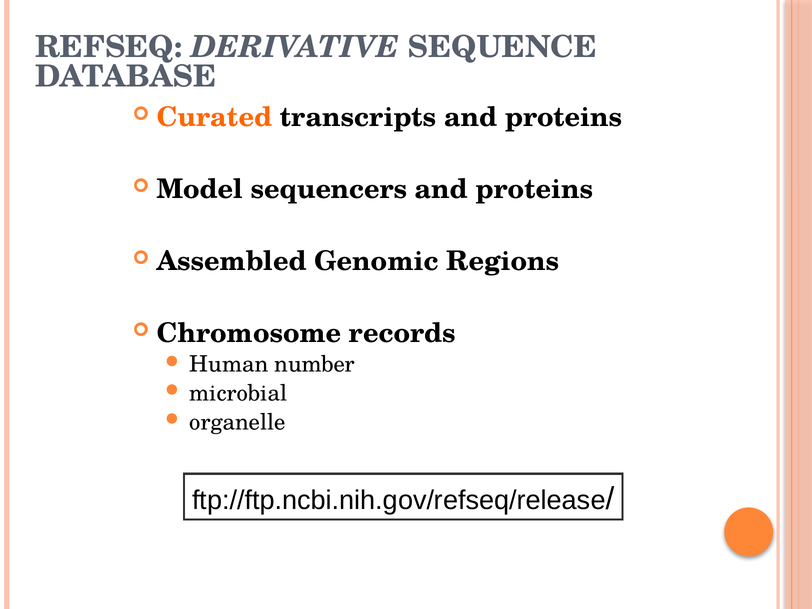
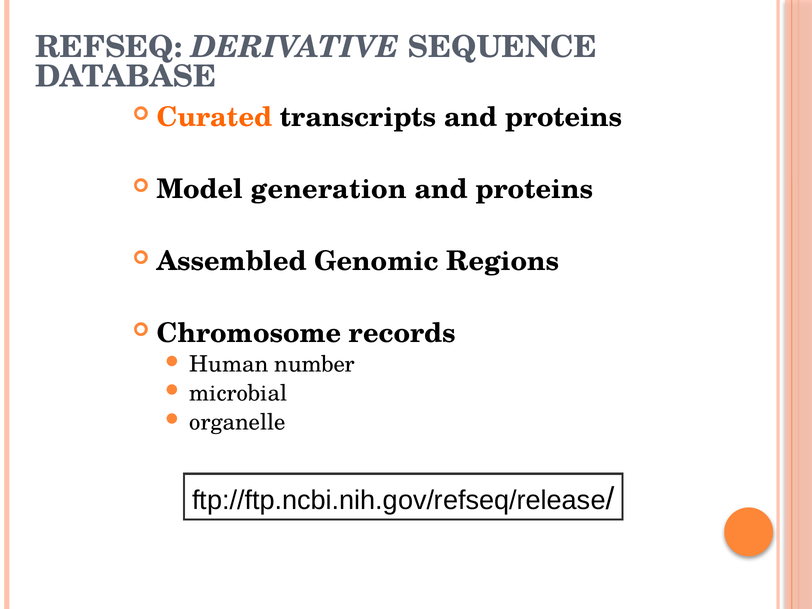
sequencers: sequencers -> generation
